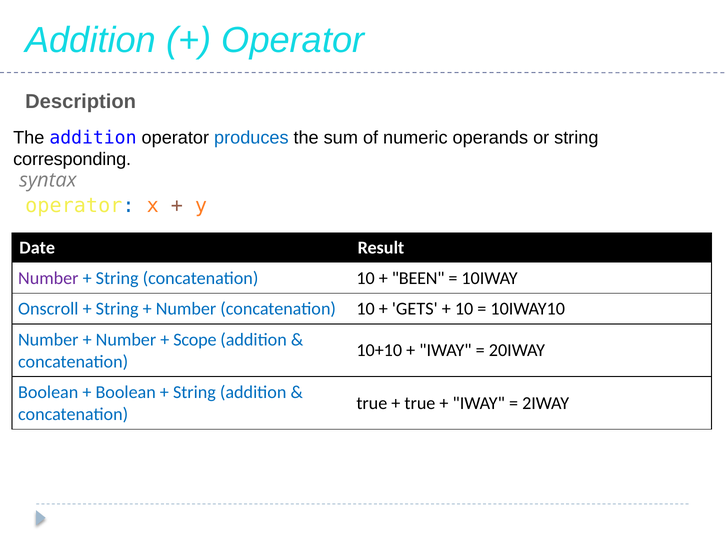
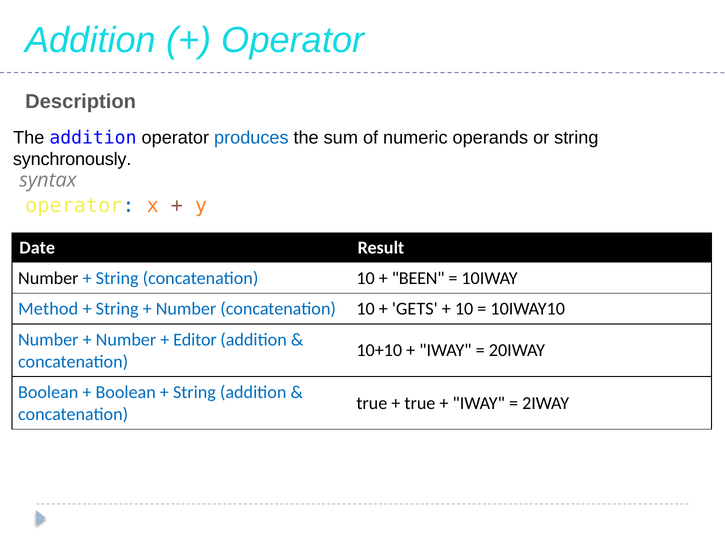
corresponding: corresponding -> synchronously
Number at (48, 278) colour: purple -> black
Onscroll: Onscroll -> Method
Scope: Scope -> Editor
